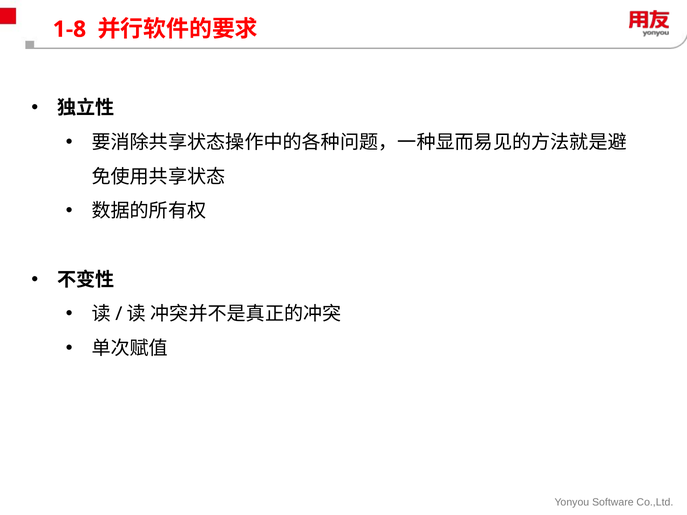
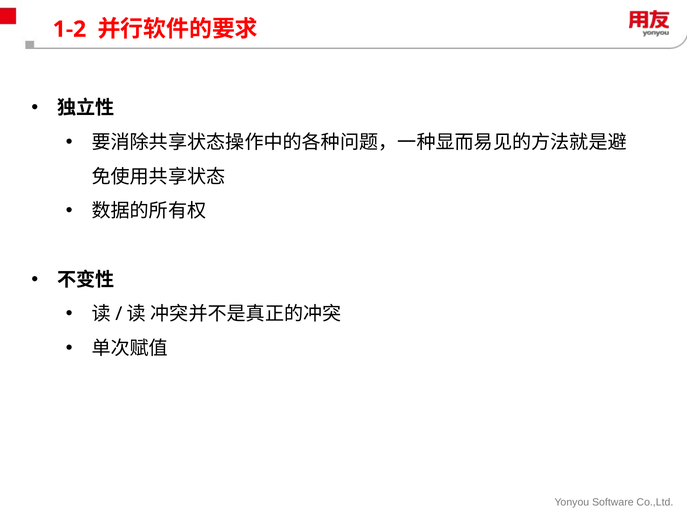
1-8: 1-8 -> 1-2
